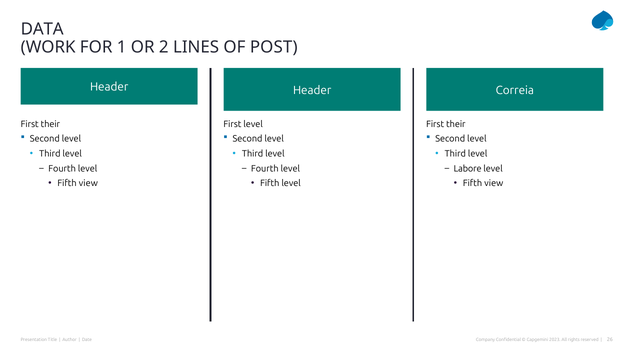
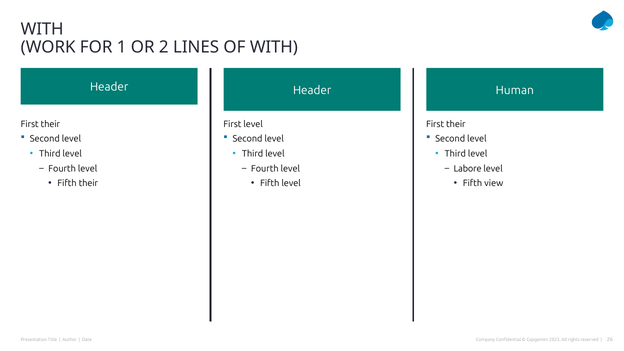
DATA at (42, 29): DATA -> WITH
OF POST: POST -> WITH
Correia: Correia -> Human
view at (88, 183): view -> their
